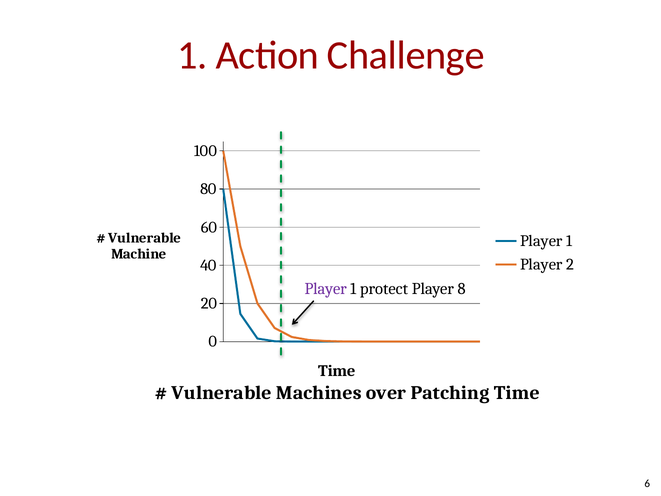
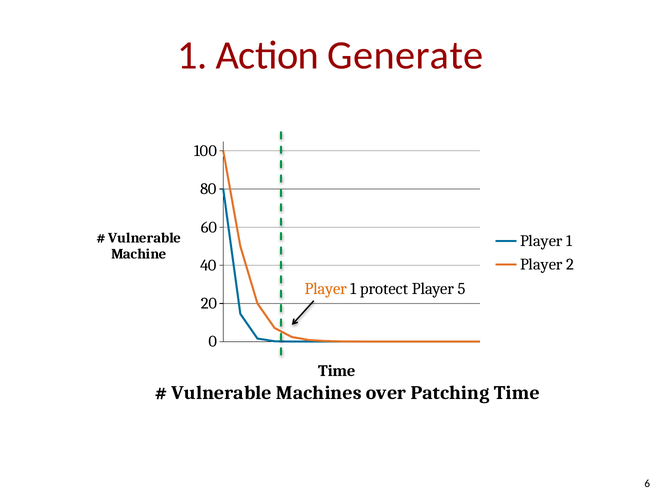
Challenge: Challenge -> Generate
Player at (326, 288) colour: purple -> orange
8: 8 -> 5
